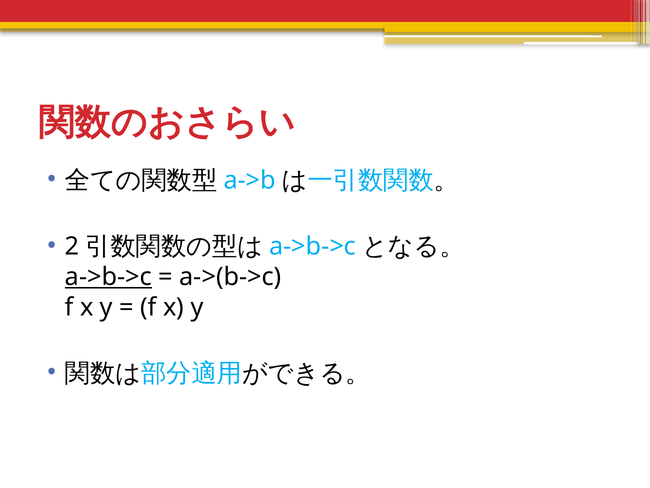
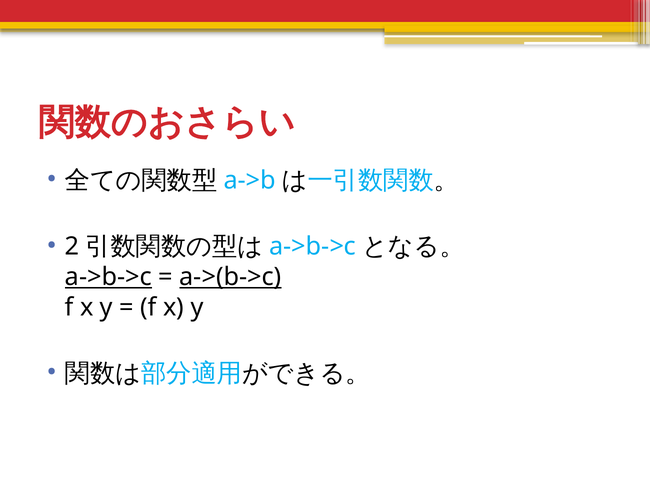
a->(b->c underline: none -> present
